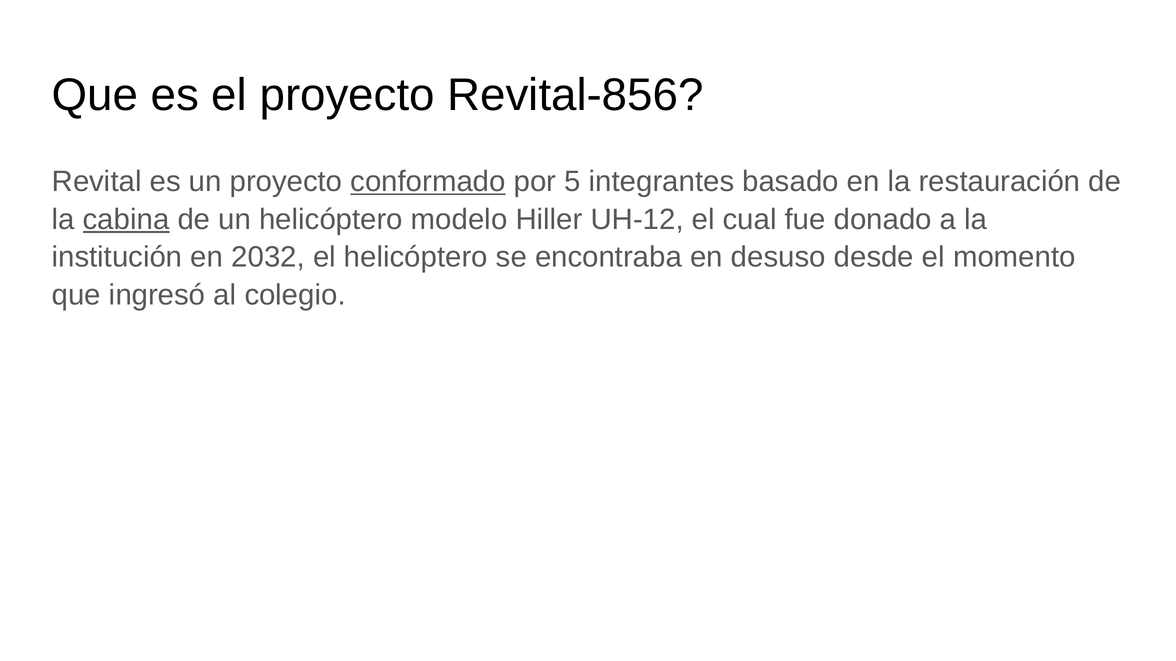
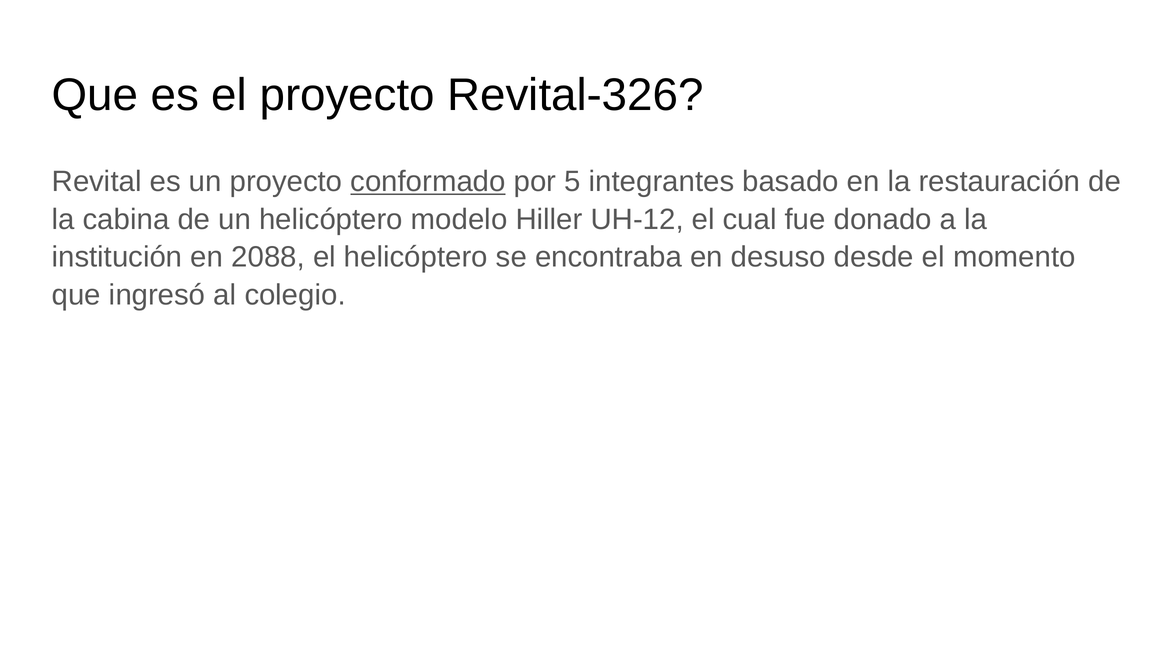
Revital-856: Revital-856 -> Revital-326
cabina underline: present -> none
2032: 2032 -> 2088
